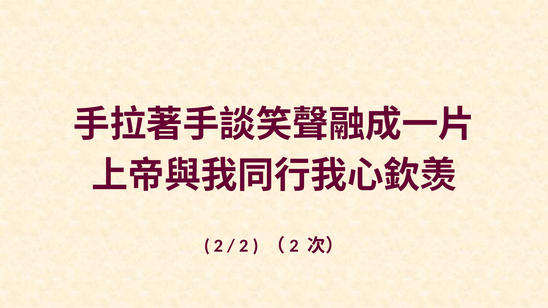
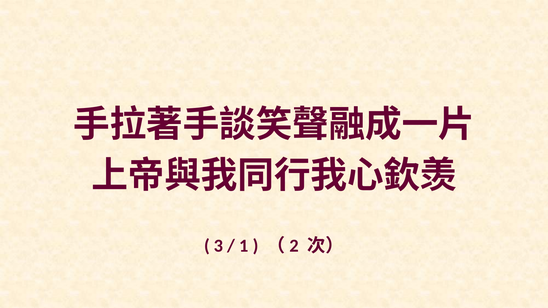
2 at (219, 246): 2 -> 3
2 at (244, 246): 2 -> 1
